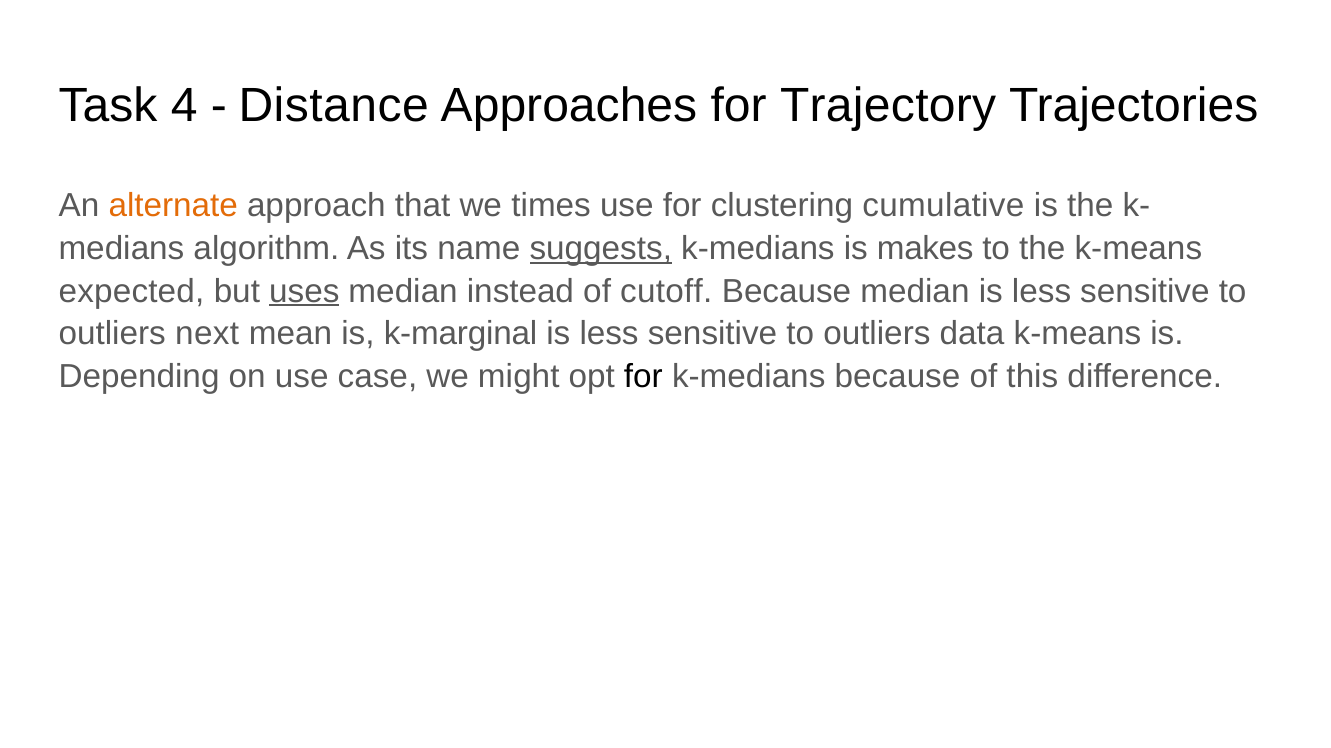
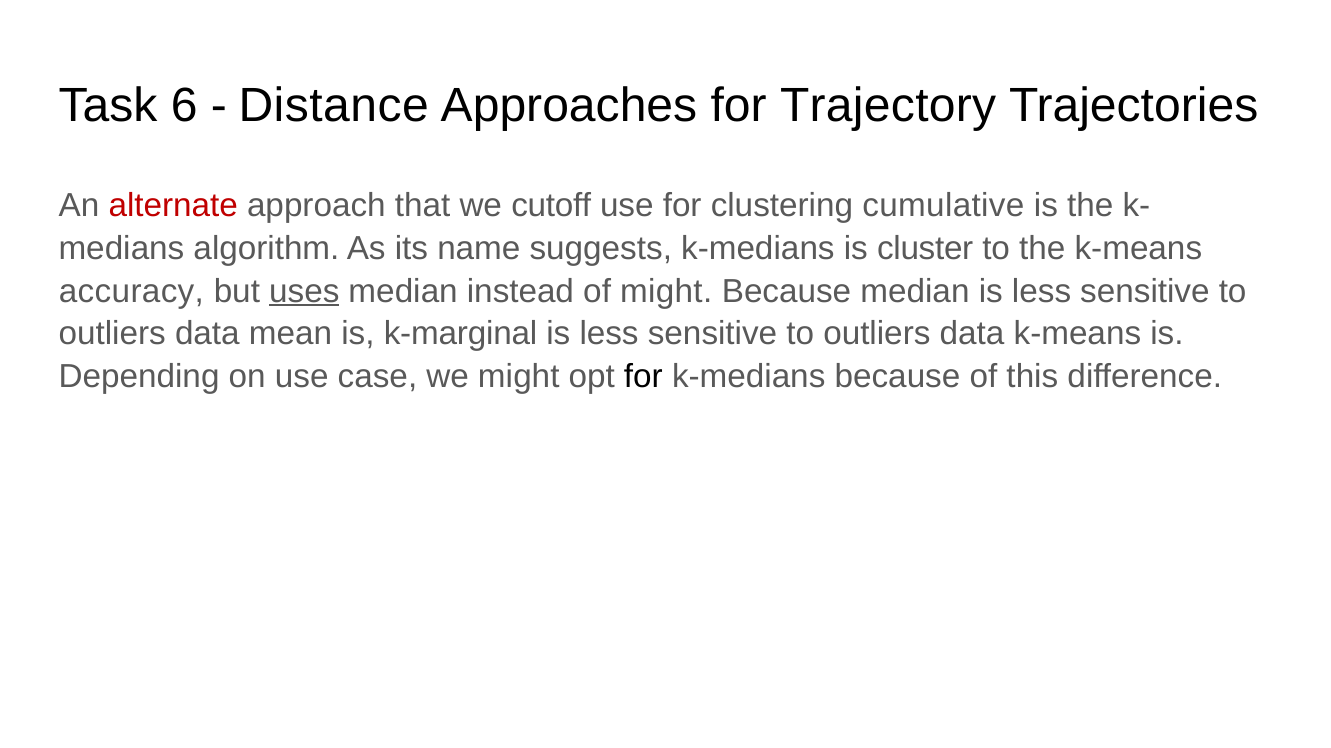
4: 4 -> 6
alternate colour: orange -> red
times: times -> cutoff
suggests underline: present -> none
makes: makes -> cluster
expected: expected -> accuracy
of cutoff: cutoff -> might
next at (207, 334): next -> data
